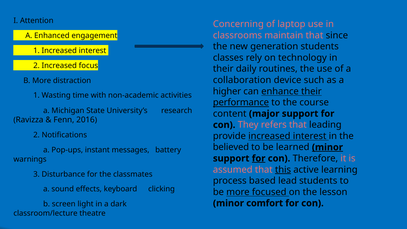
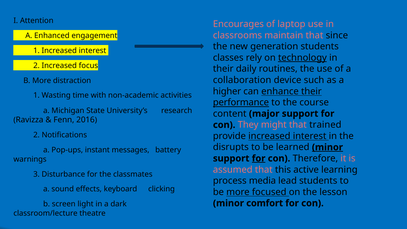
Concerning: Concerning -> Encourages
technology underline: none -> present
refers: refers -> might
leading: leading -> trained
believed: believed -> disrupts
this underline: present -> none
based: based -> media
